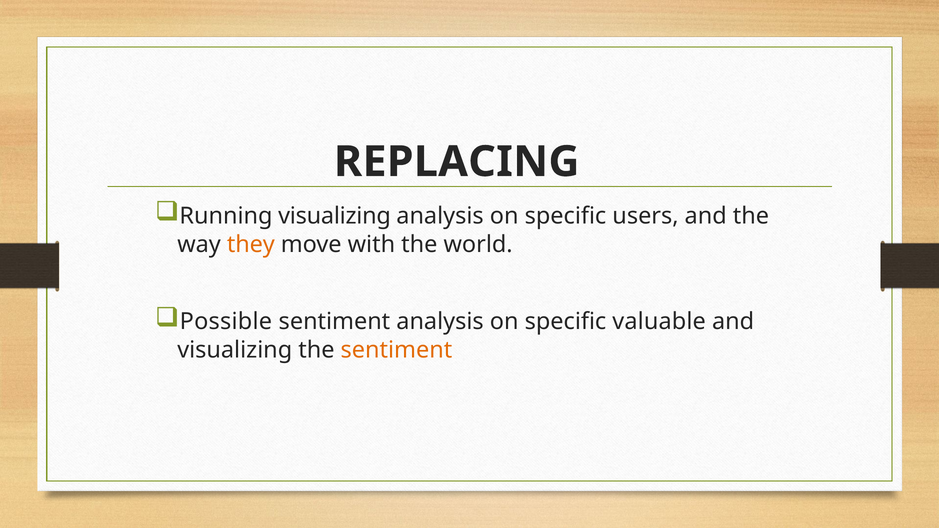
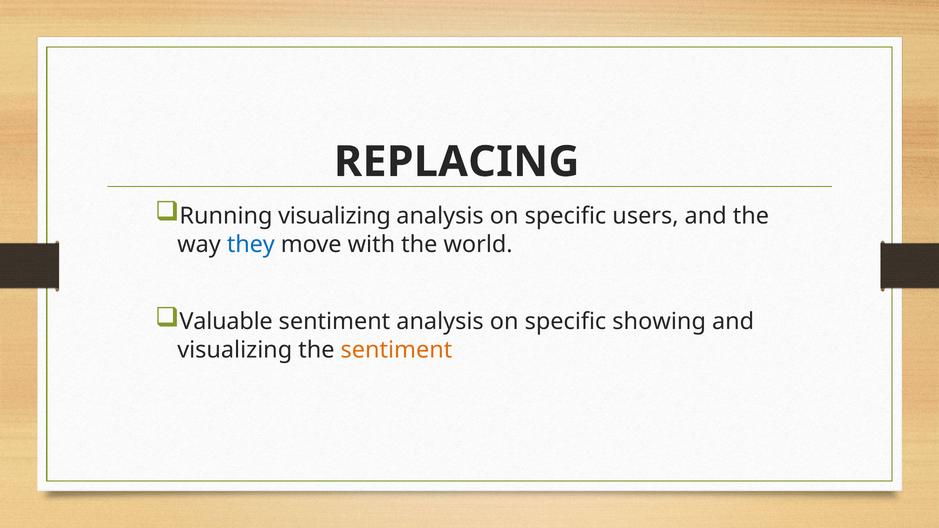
they colour: orange -> blue
Possible: Possible -> Valuable
valuable: valuable -> showing
